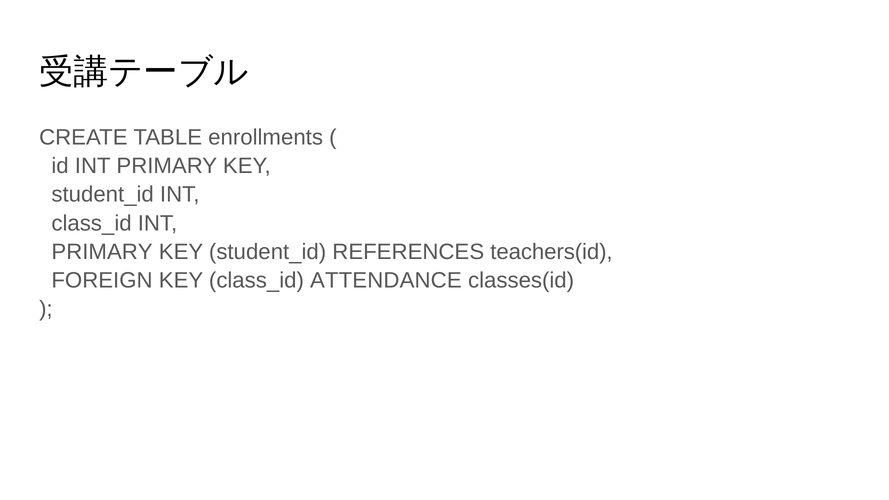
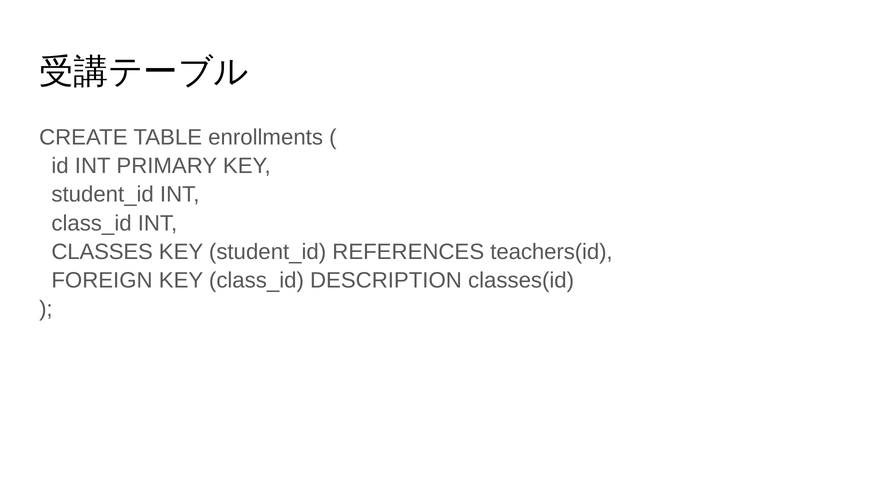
PRIMARY at (102, 252): PRIMARY -> CLASSES
ATTENDANCE: ATTENDANCE -> DESCRIPTION
